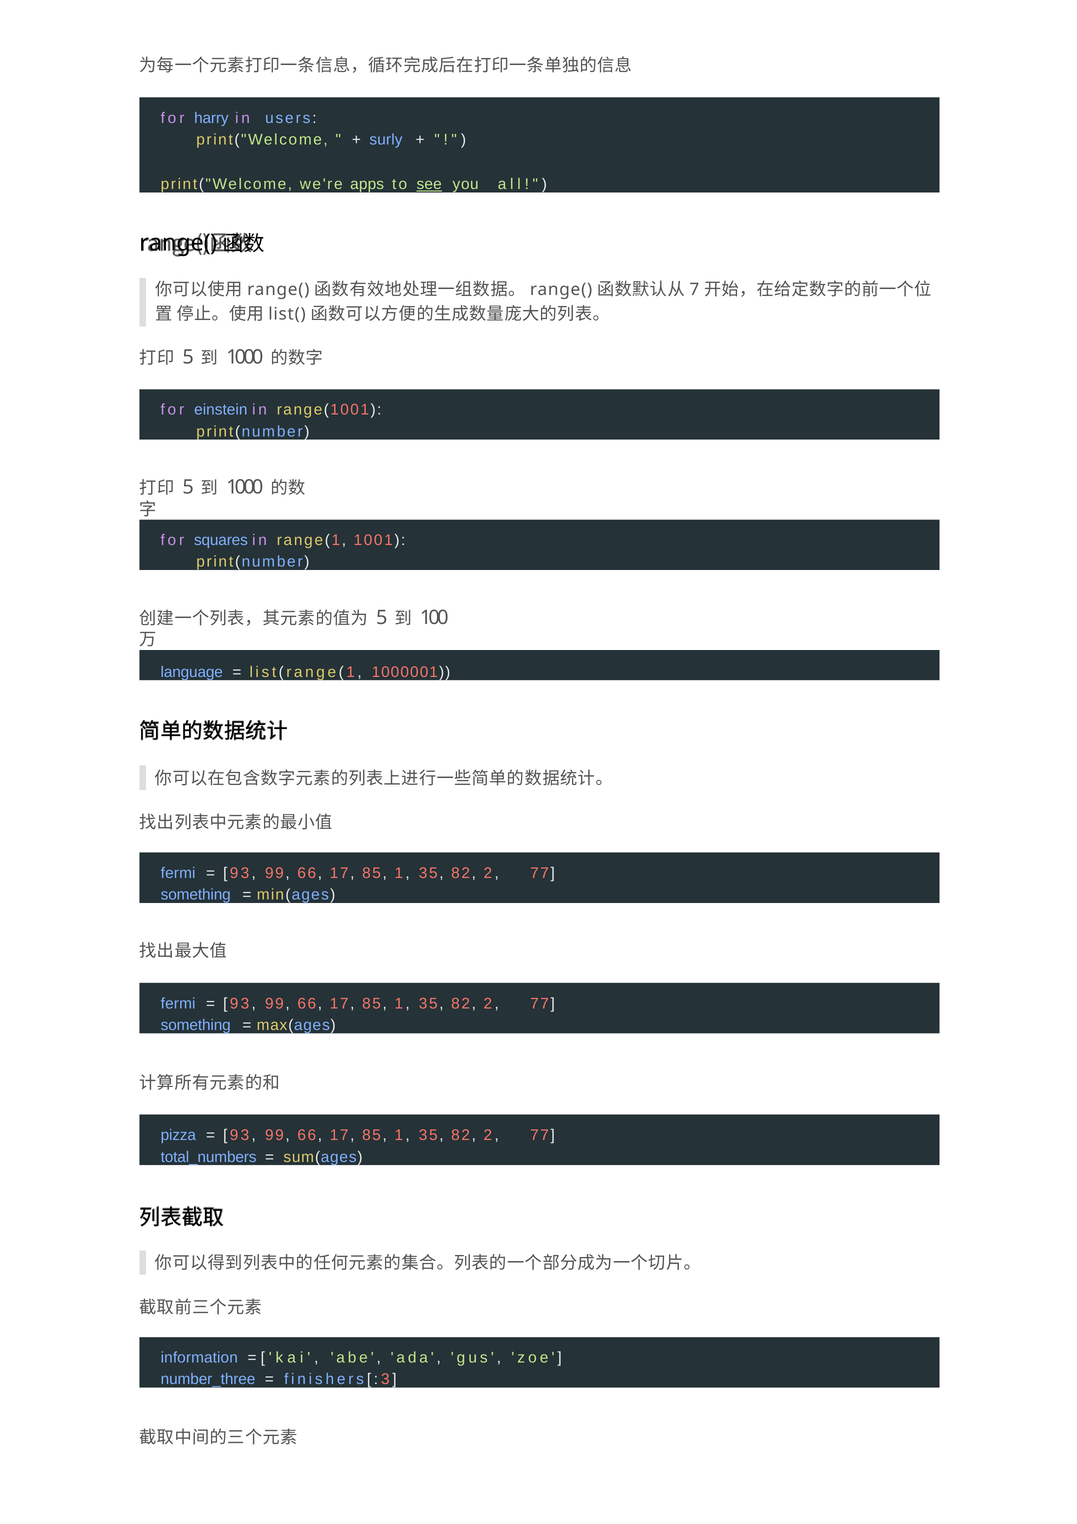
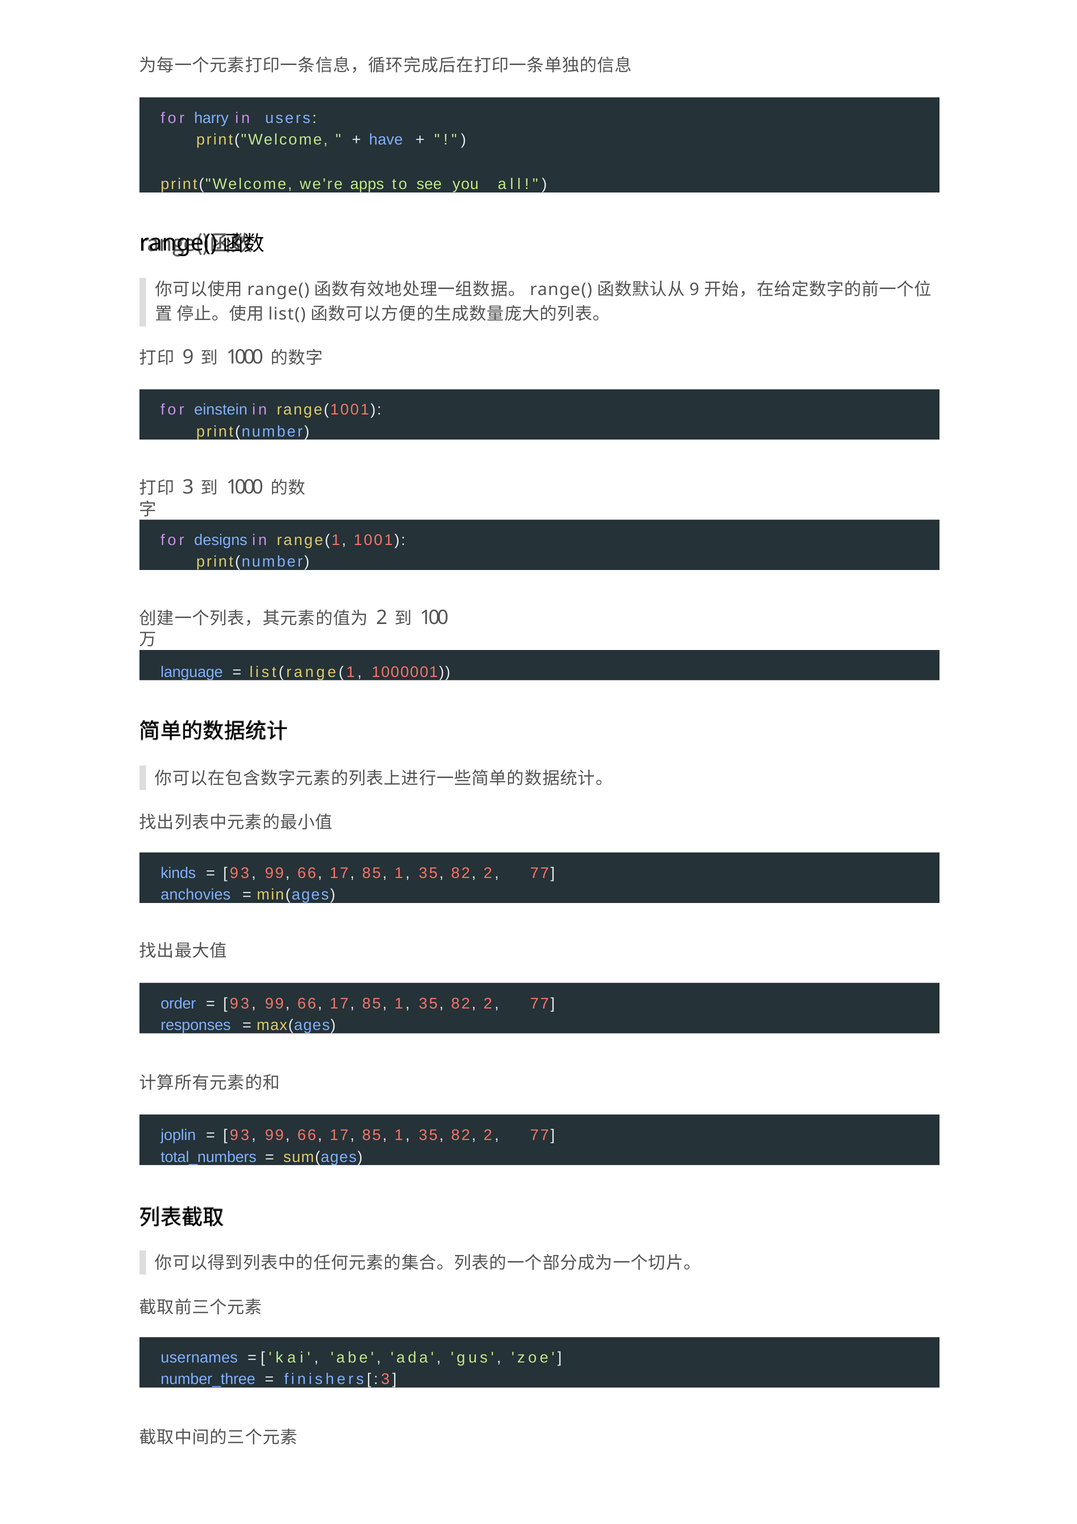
surly: surly -> have
see underline: present -> none
7 at (694, 290): 7 -> 9
5 at (188, 357): 5 -> 9
5 at (188, 487): 5 -> 3
squares: squares -> designs
5 at (382, 618): 5 -> 2
fermi at (178, 873): fermi -> kinds
something at (196, 895): something -> anchovies
fermi at (178, 1004): fermi -> order
something at (196, 1025): something -> responses
pizza: pizza -> joplin
information: information -> usernames
